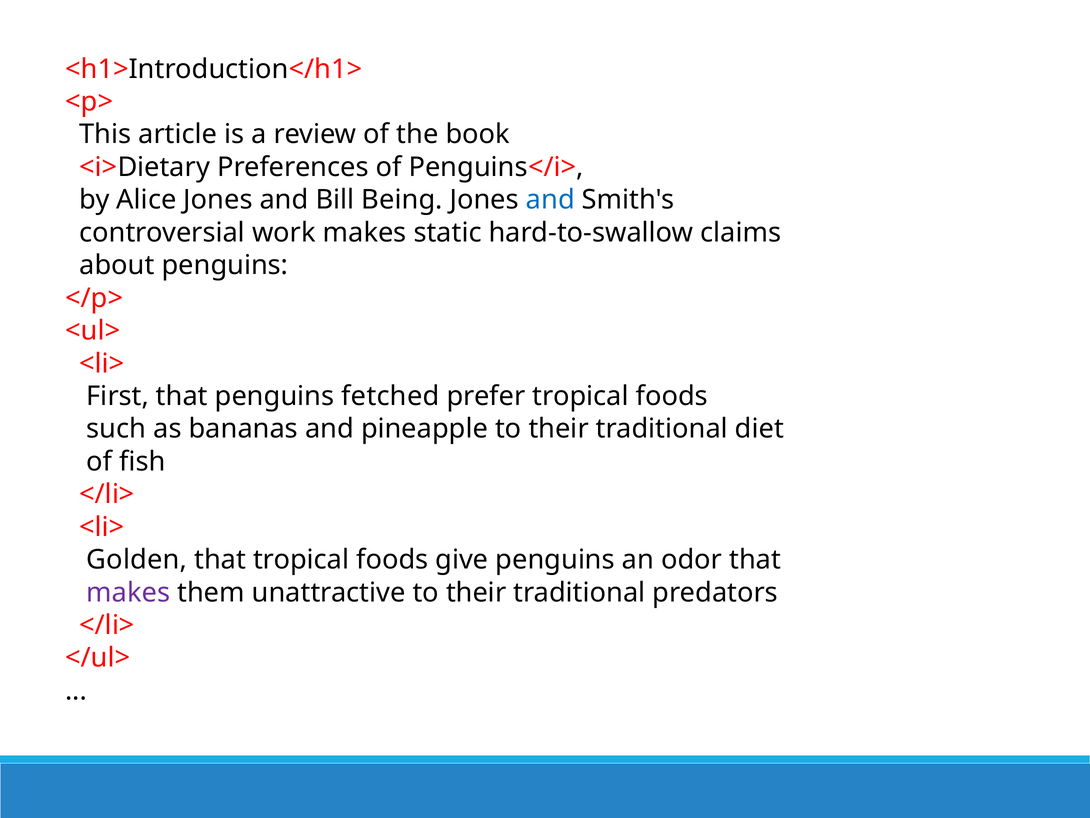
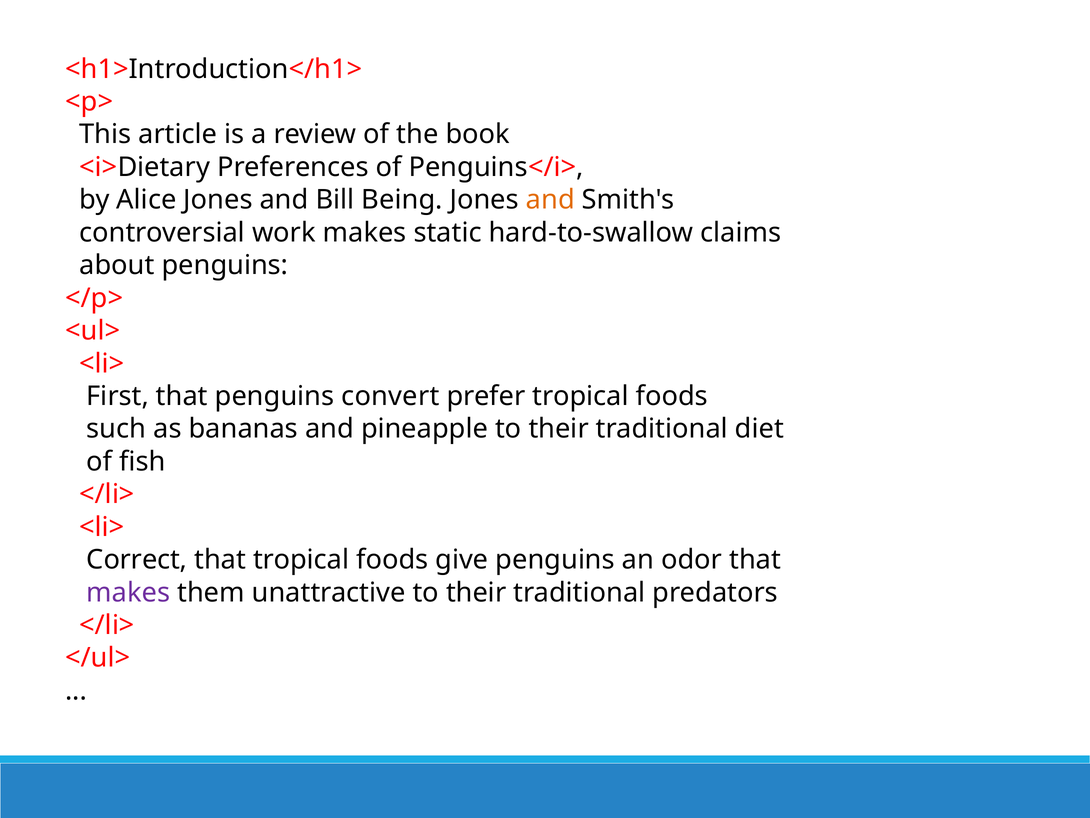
and at (550, 200) colour: blue -> orange
fetched: fetched -> convert
Golden: Golden -> Correct
